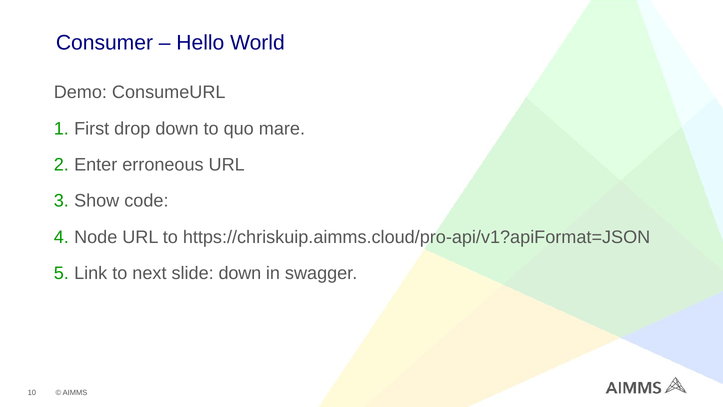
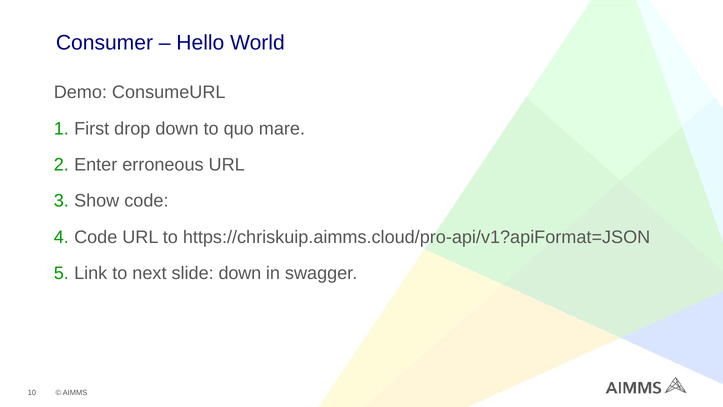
Node at (96, 237): Node -> Code
